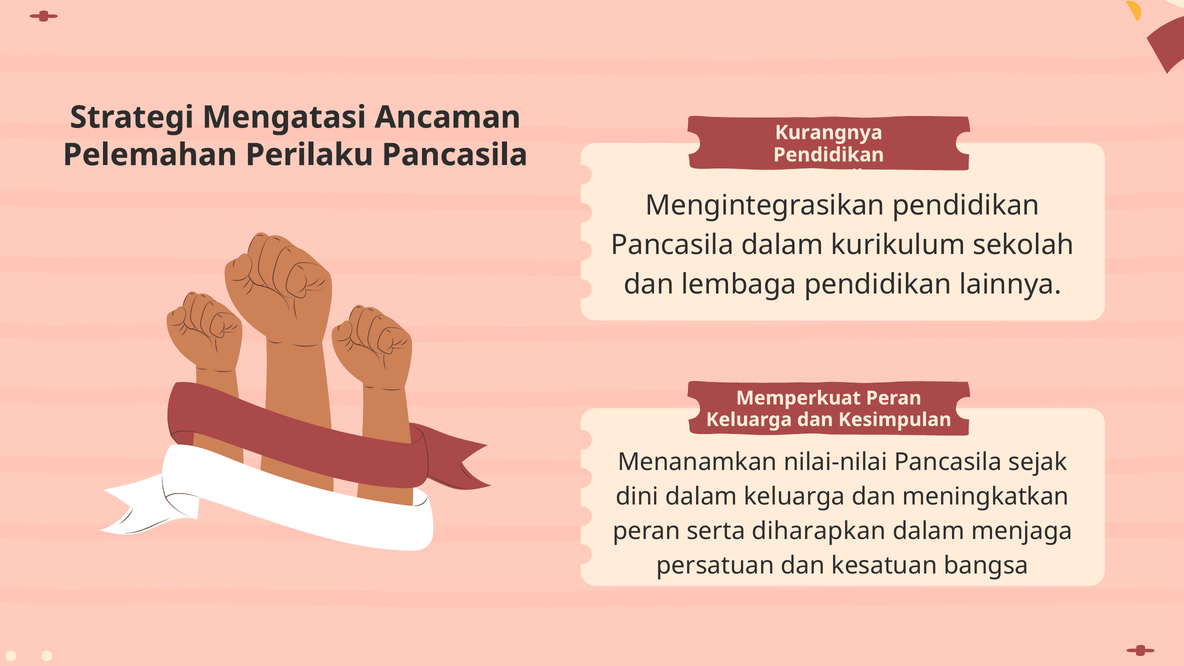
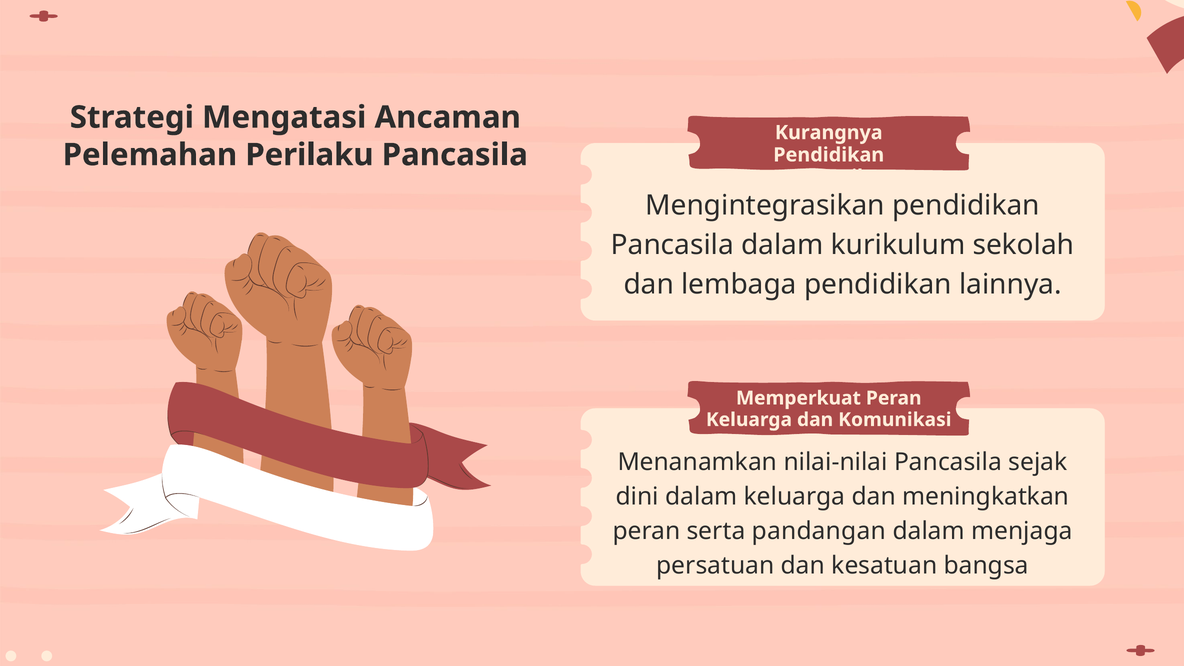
Kesimpulan: Kesimpulan -> Komunikasi
diharapkan: diharapkan -> pandangan
